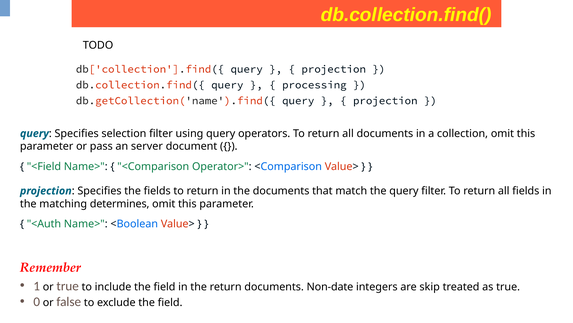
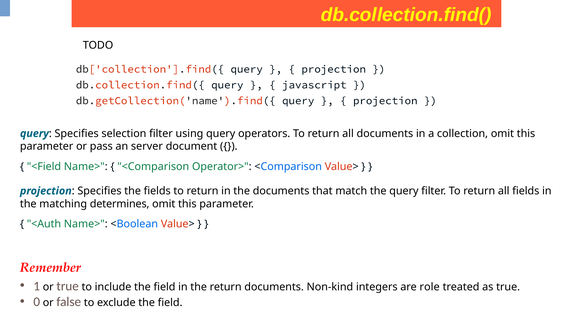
processing: processing -> javascript
Non-date: Non-date -> Non-kind
skip: skip -> role
